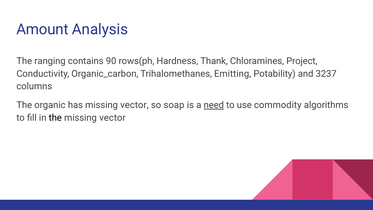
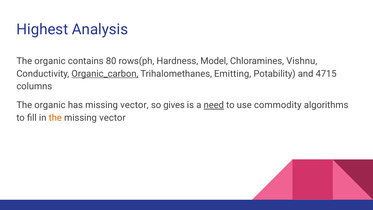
Amount: Amount -> Highest
ranging at (50, 61): ranging -> organic
90: 90 -> 80
Thank: Thank -> Model
Project: Project -> Vishnu
Organic_carbon underline: none -> present
3237: 3237 -> 4715
soap: soap -> gives
the at (55, 118) colour: black -> orange
